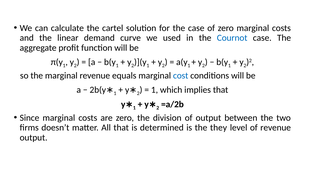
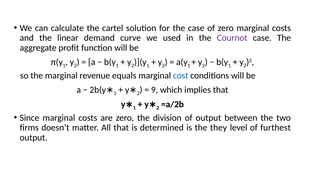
Cournot colour: blue -> purple
1 at (155, 90): 1 -> 9
of revenue: revenue -> furthest
